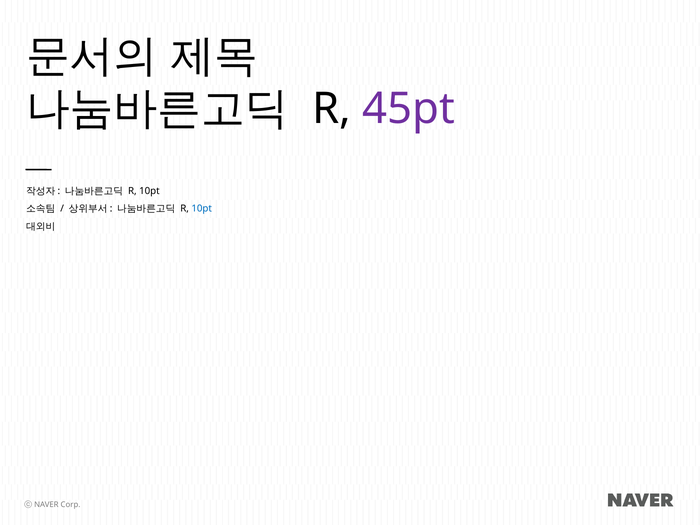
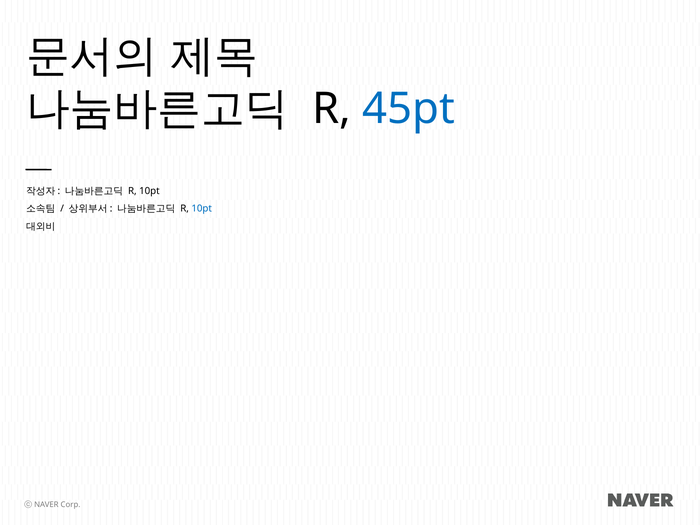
45pt colour: purple -> blue
